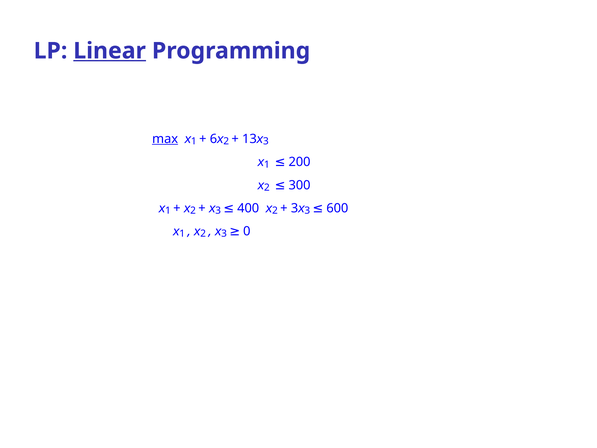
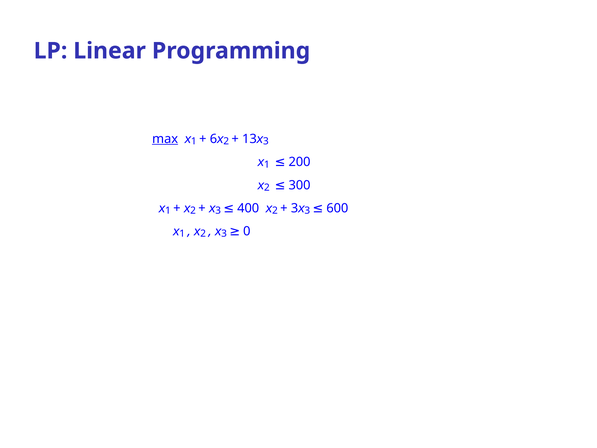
Linear underline: present -> none
